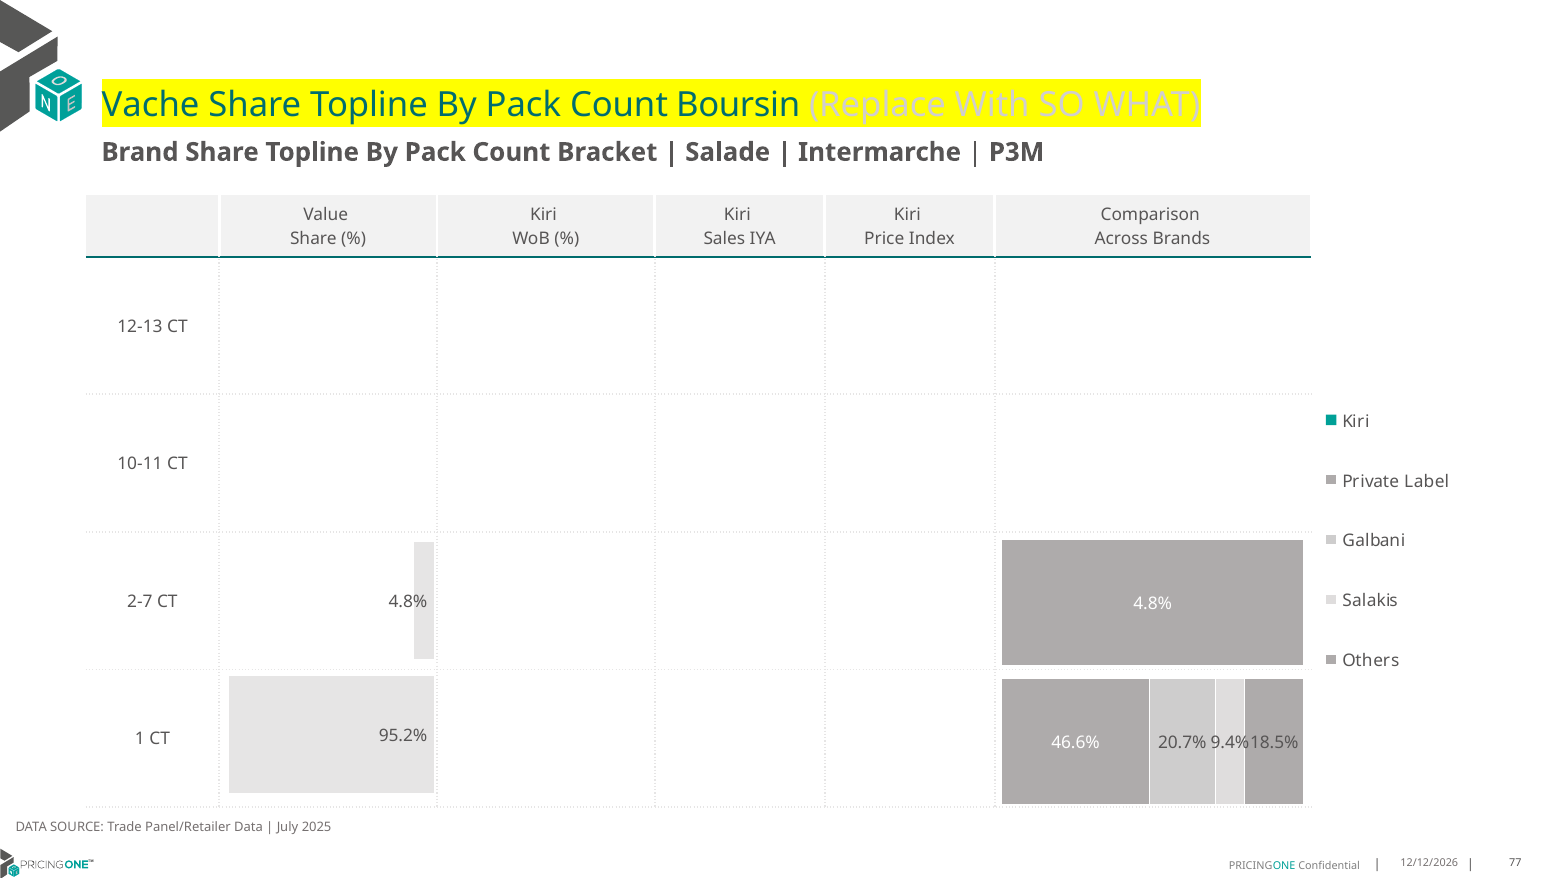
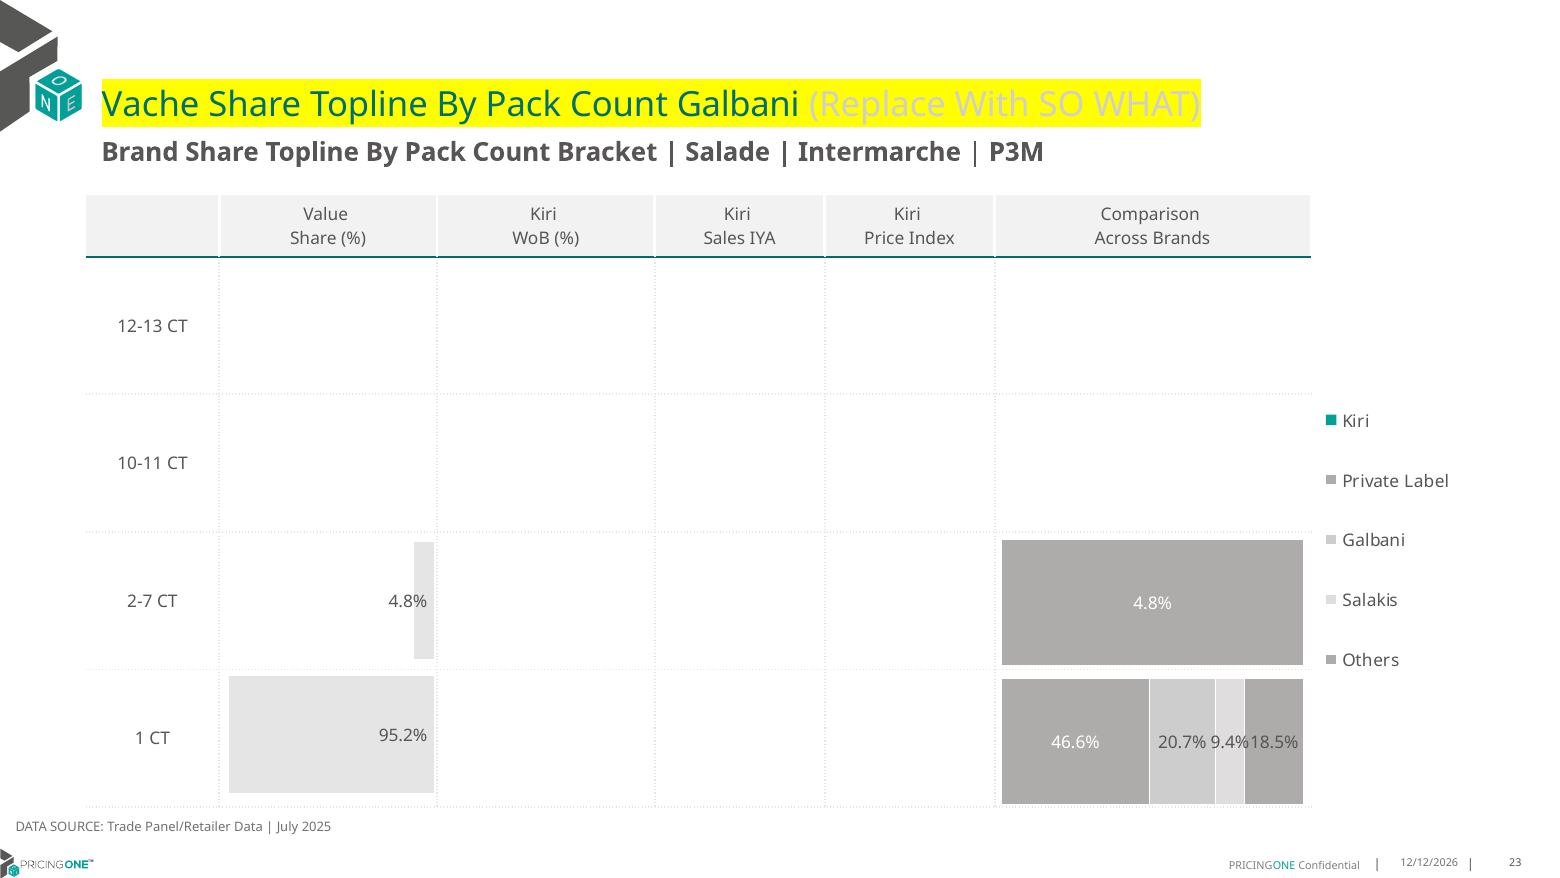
Count Boursin: Boursin -> Galbani
77: 77 -> 23
